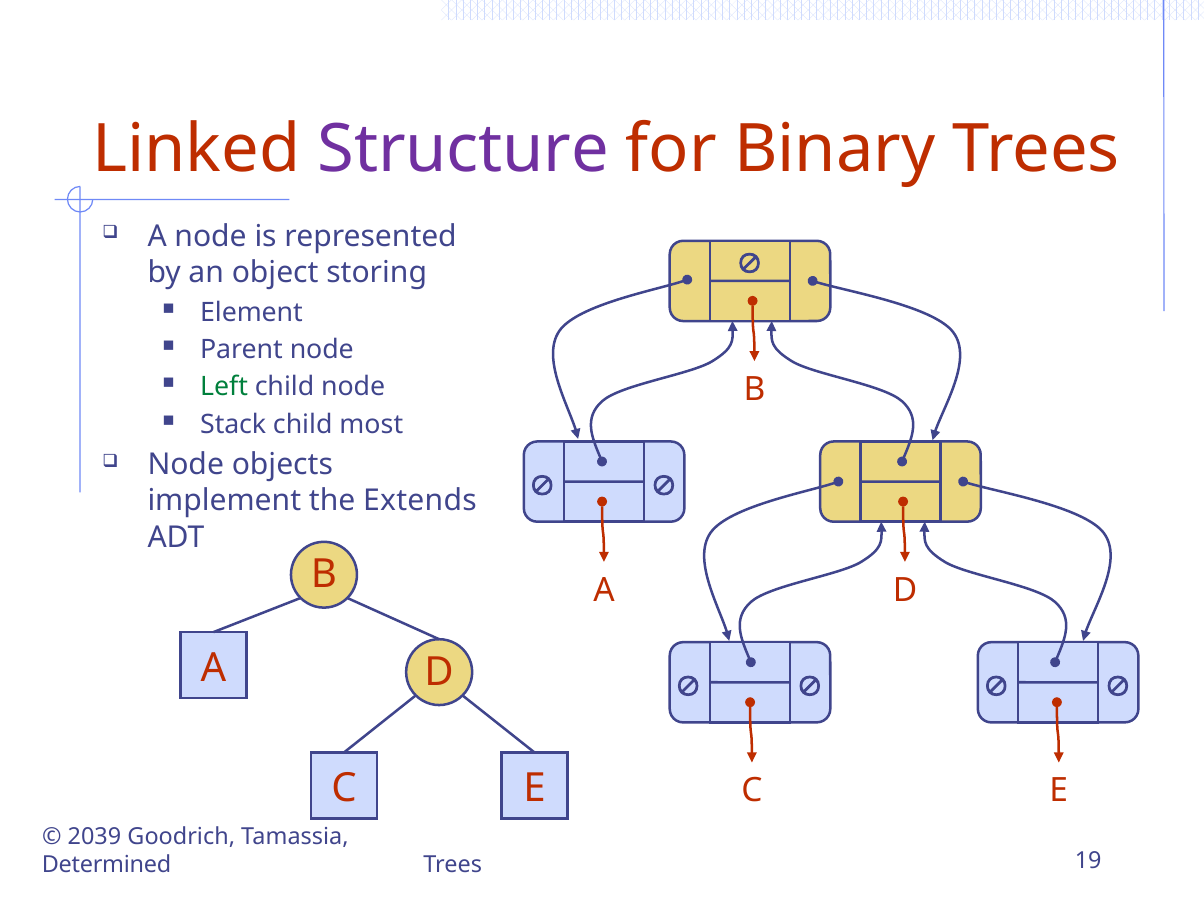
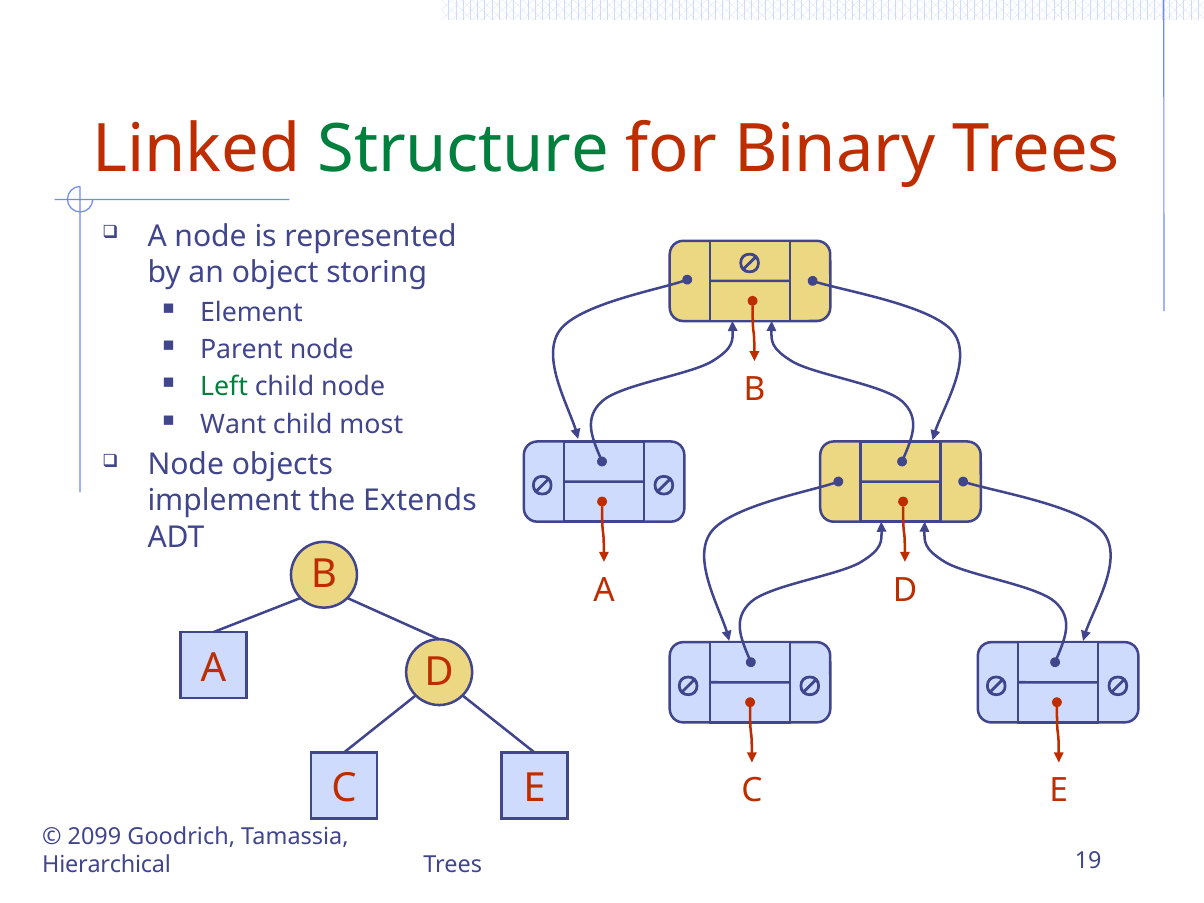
Structure colour: purple -> green
Stack: Stack -> Want
2039: 2039 -> 2099
Determined: Determined -> Hierarchical
